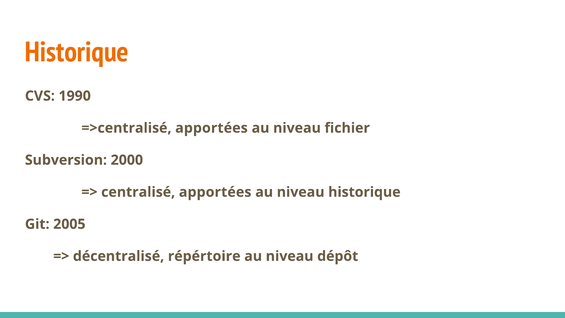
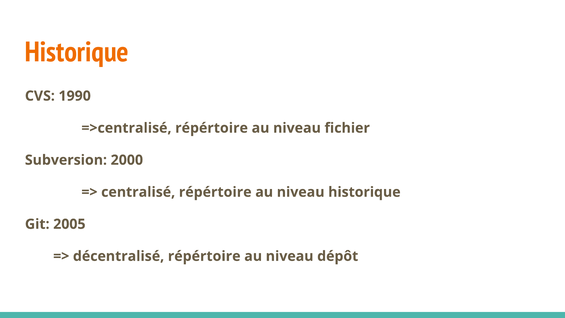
=>centralisé apportées: apportées -> répértoire
centralisé apportées: apportées -> répértoire
